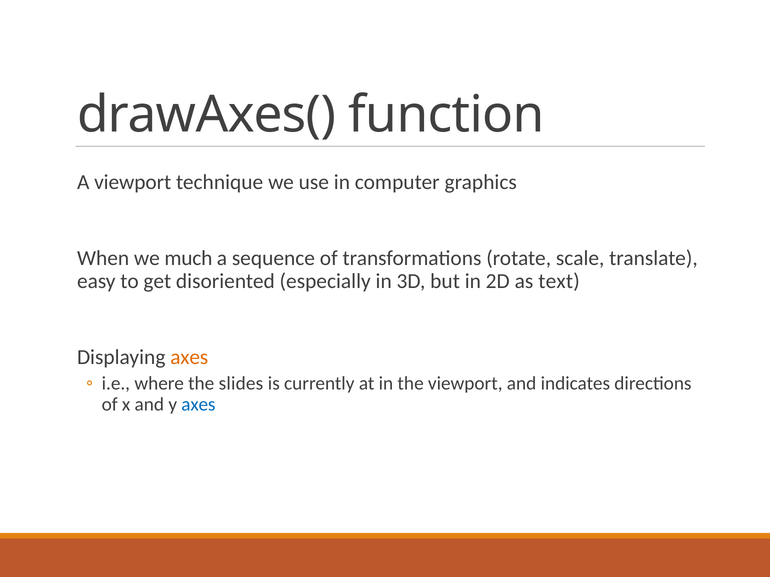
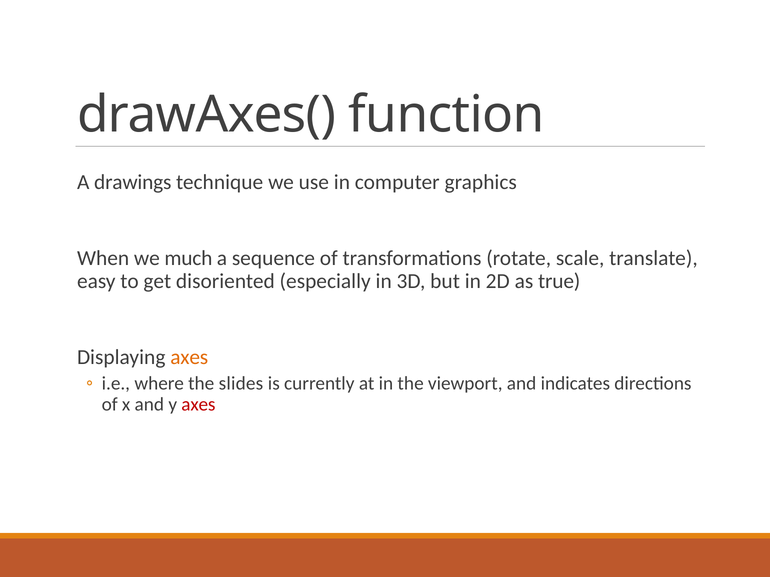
A viewport: viewport -> drawings
text: text -> true
axes at (198, 405) colour: blue -> red
